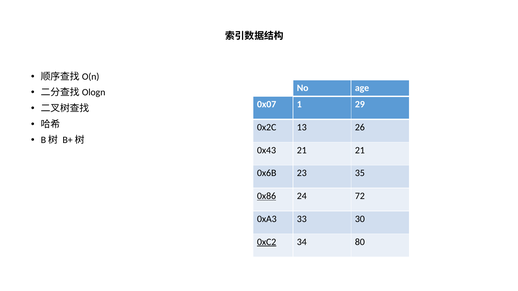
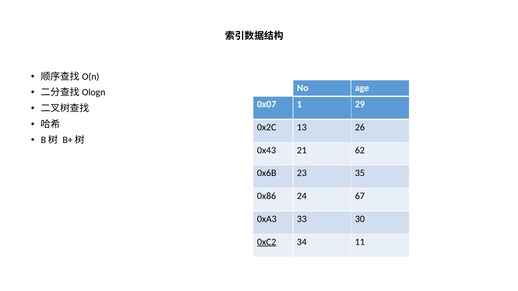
21 21: 21 -> 62
0x86 underline: present -> none
72: 72 -> 67
80: 80 -> 11
